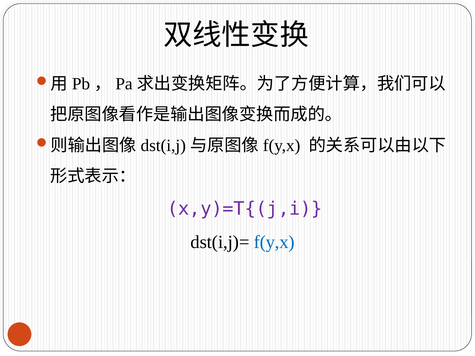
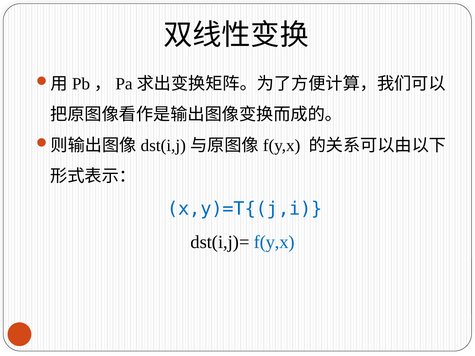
x,y)=T{(j,i colour: purple -> blue
